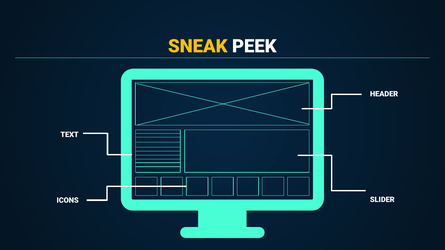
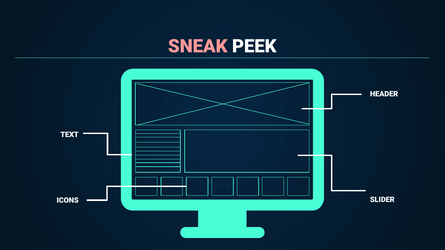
SNEAK colour: yellow -> pink
